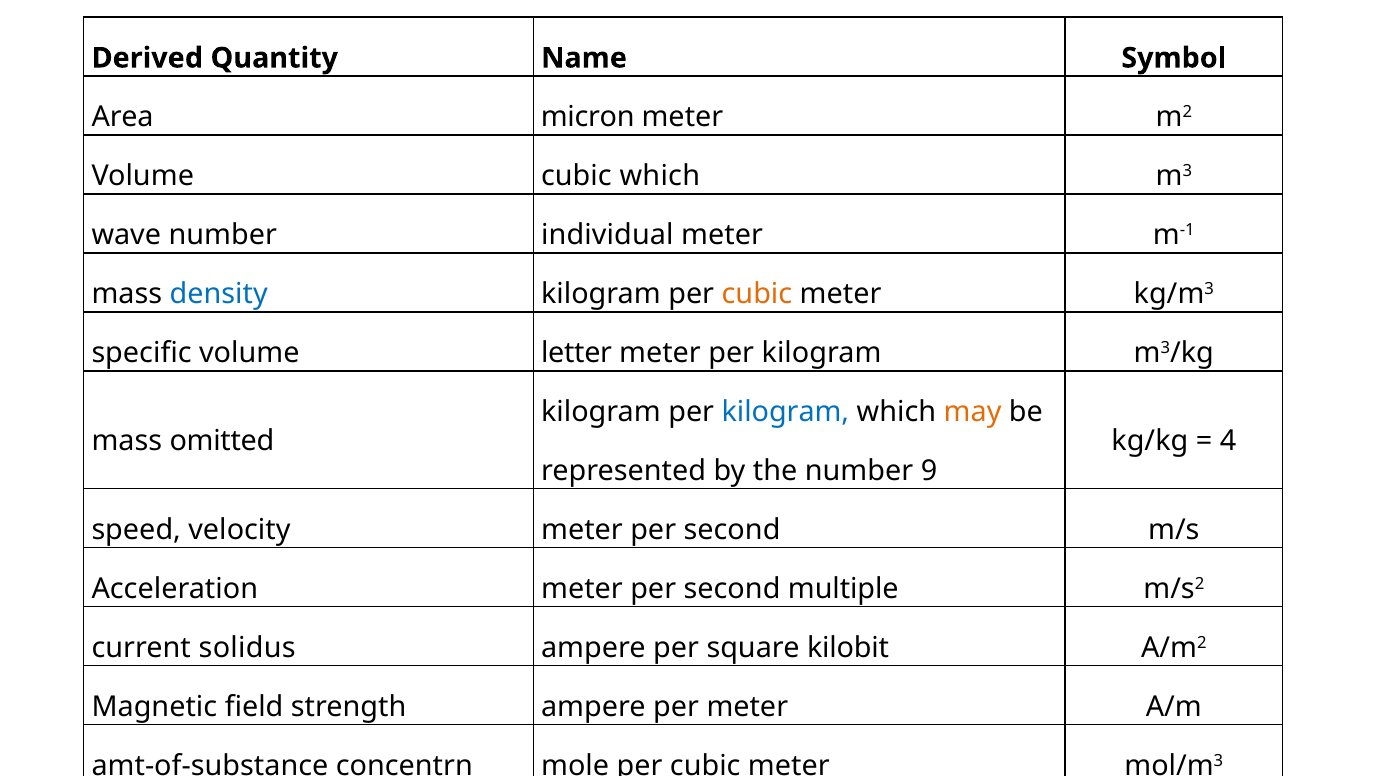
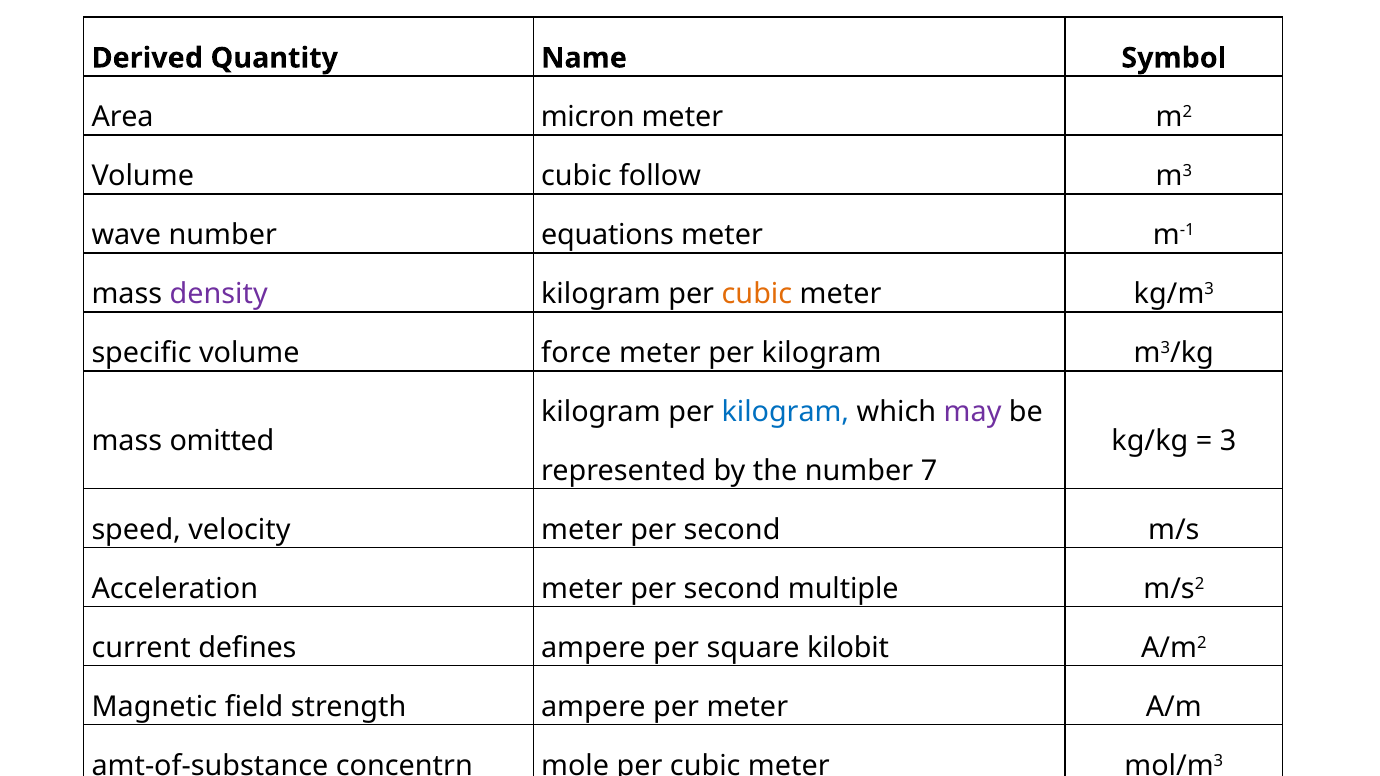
cubic which: which -> follow
individual: individual -> equations
density colour: blue -> purple
letter: letter -> force
may colour: orange -> purple
4: 4 -> 3
9: 9 -> 7
solidus: solidus -> defines
